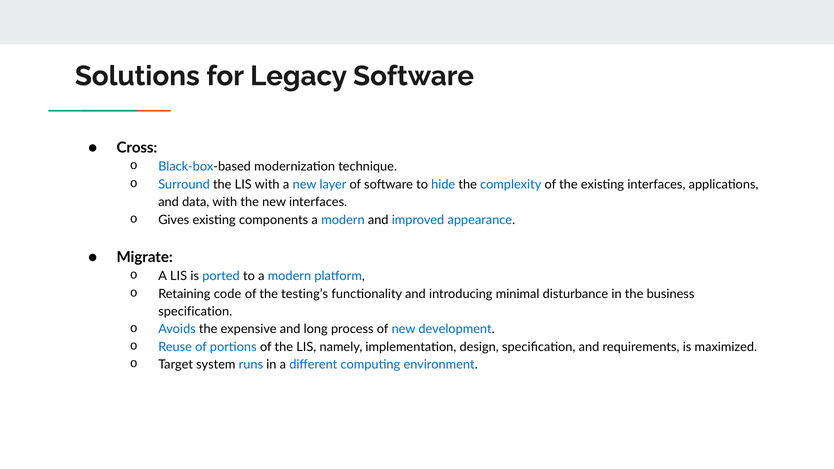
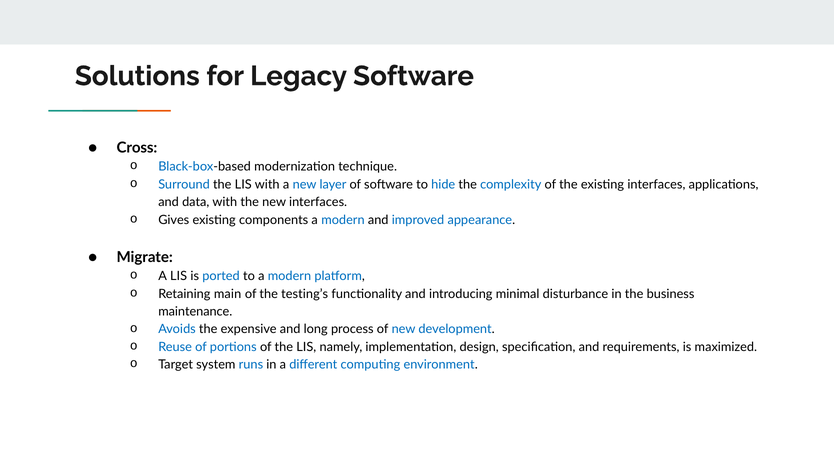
code: code -> main
specification at (195, 312): specification -> maintenance
